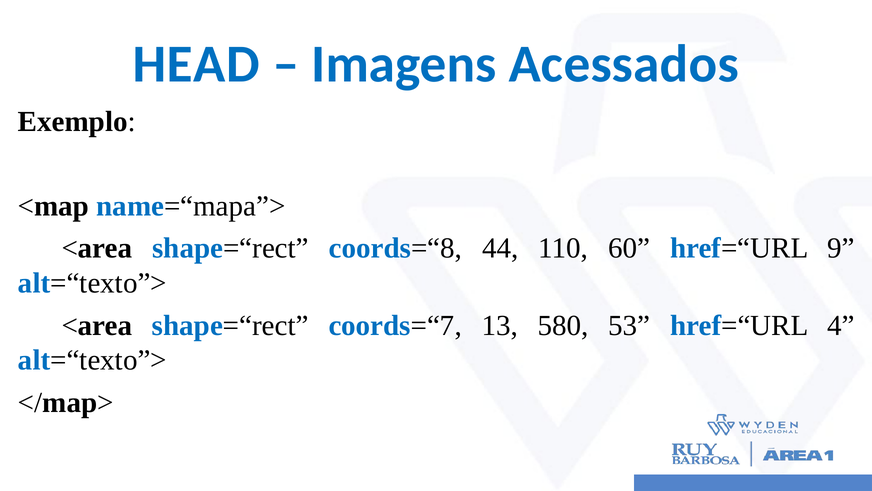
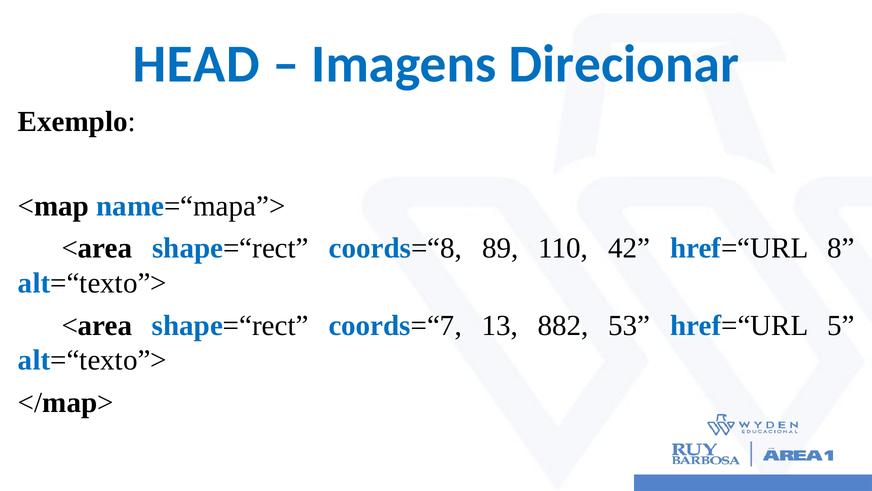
Acessados: Acessados -> Direcionar
44: 44 -> 89
60: 60 -> 42
9: 9 -> 8
580: 580 -> 882
4: 4 -> 5
